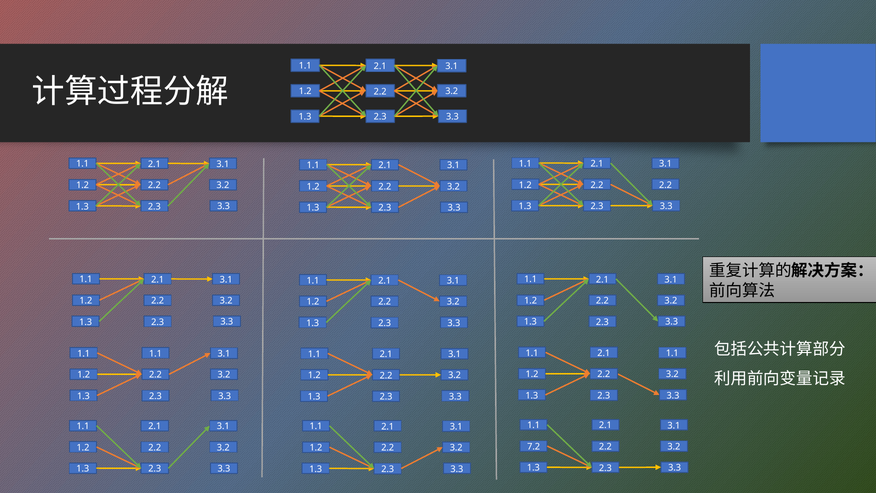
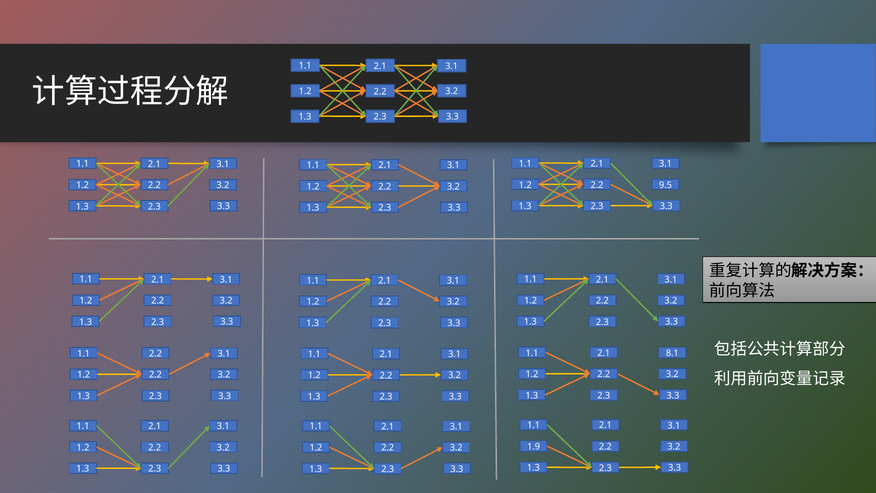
2.2 2.2: 2.2 -> 9.5
2.1 1.1: 1.1 -> 8.1
1.1 1.1: 1.1 -> 2.2
7.2: 7.2 -> 1.9
